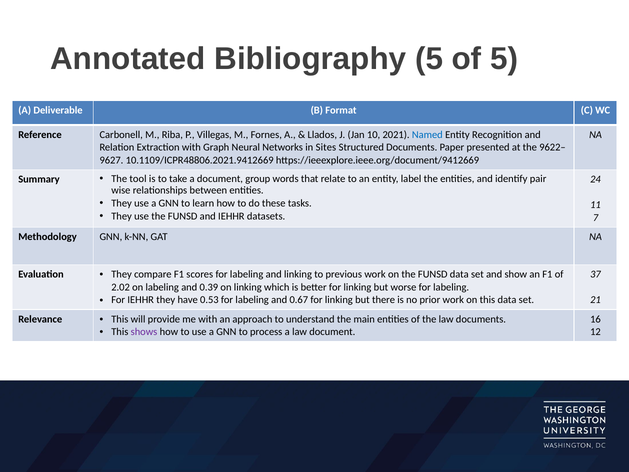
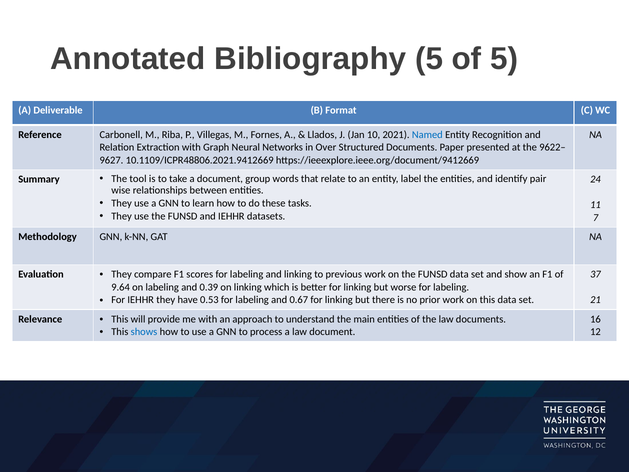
Sites: Sites -> Over
2.02: 2.02 -> 9.64
shows colour: purple -> blue
